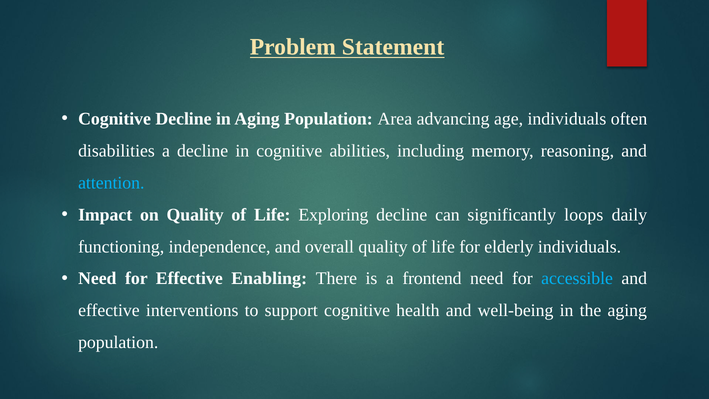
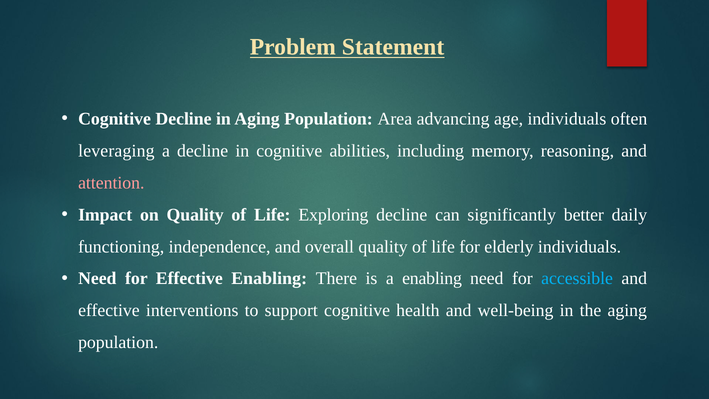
disabilities: disabilities -> leveraging
attention colour: light blue -> pink
loops: loops -> better
a frontend: frontend -> enabling
